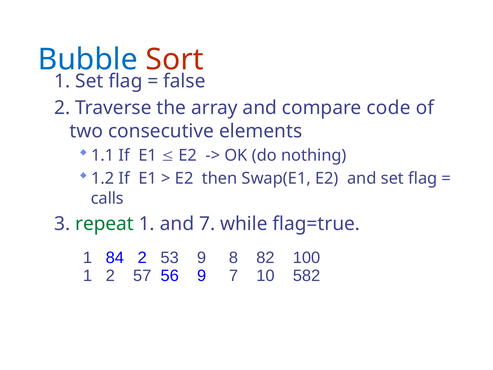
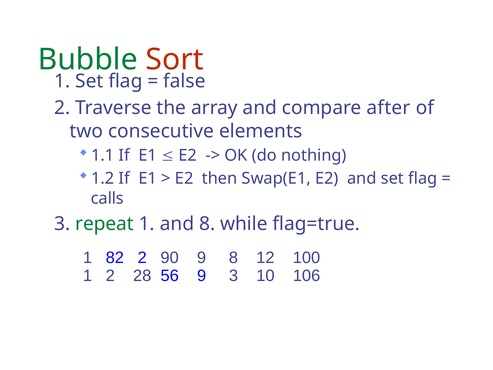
Bubble colour: blue -> green
code: code -> after
and 7: 7 -> 8
84: 84 -> 82
53: 53 -> 90
82: 82 -> 12
57: 57 -> 28
9 7: 7 -> 3
582: 582 -> 106
